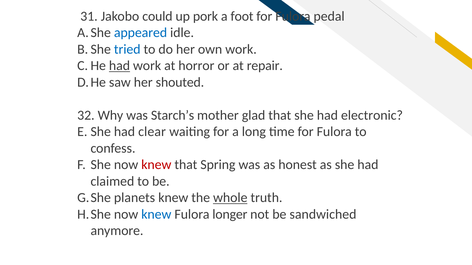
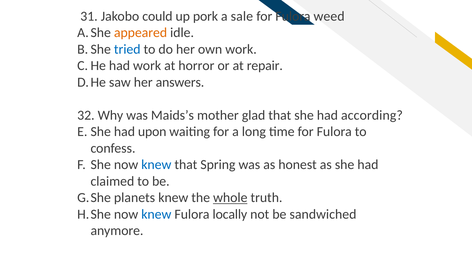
foot: foot -> sale
pedal: pedal -> weed
appeared colour: blue -> orange
had at (120, 66) underline: present -> none
shouted: shouted -> answers
Starch’s: Starch’s -> Maids’s
electronic: electronic -> according
clear: clear -> upon
knew at (156, 165) colour: red -> blue
longer: longer -> locally
